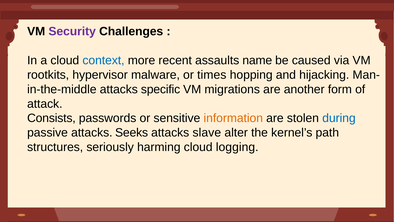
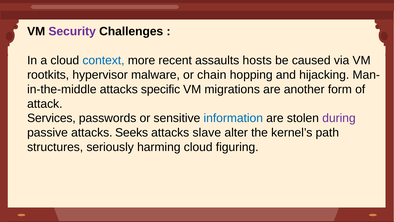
name: name -> hosts
times: times -> chain
Consists: Consists -> Services
information colour: orange -> blue
during colour: blue -> purple
logging: logging -> figuring
